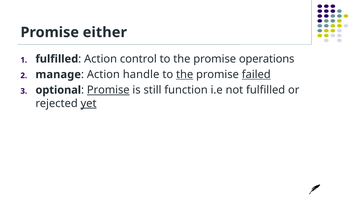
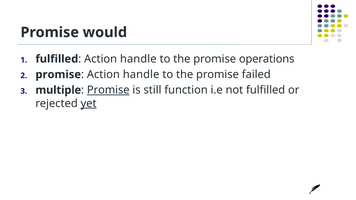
either: either -> would
control at (138, 59): control -> handle
manage at (58, 75): manage -> promise
the at (185, 75) underline: present -> none
failed underline: present -> none
optional: optional -> multiple
